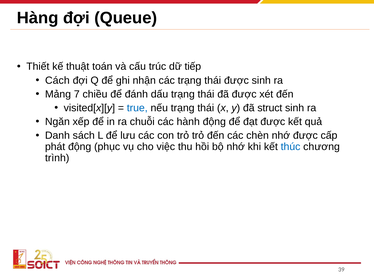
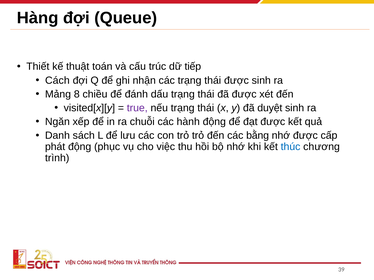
7: 7 -> 8
true colour: blue -> purple
struct: struct -> duyệt
chèn: chèn -> bằng
